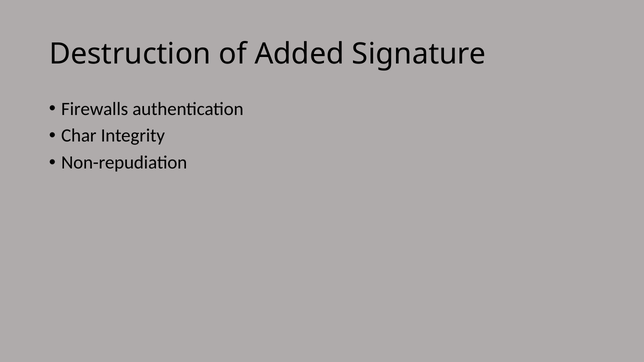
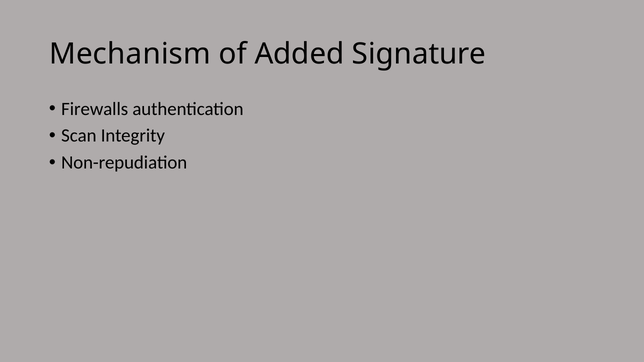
Destruction: Destruction -> Mechanism
Char: Char -> Scan
